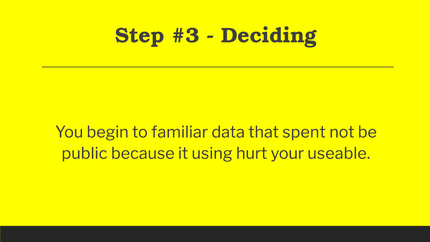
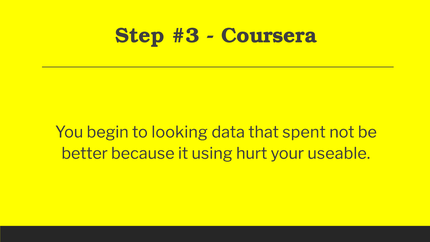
Deciding: Deciding -> Coursera
familiar: familiar -> looking
public: public -> better
